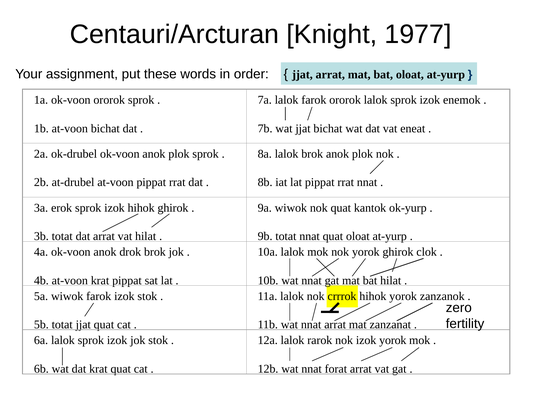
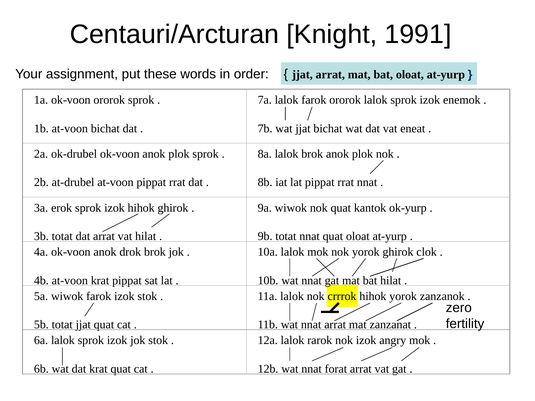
1977: 1977 -> 1991
izok yorok: yorok -> angry
